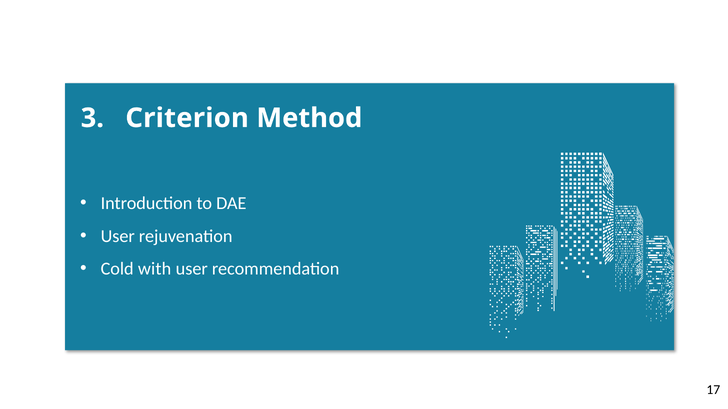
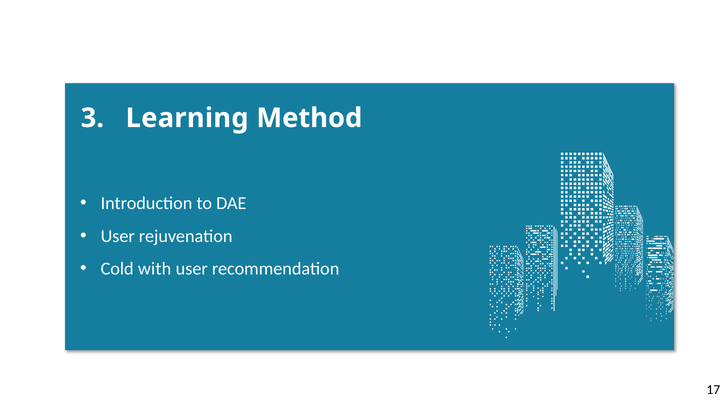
Criterion: Criterion -> Learning
